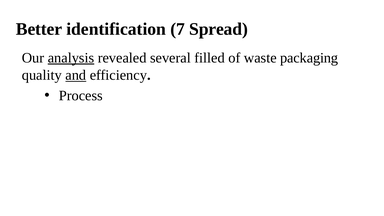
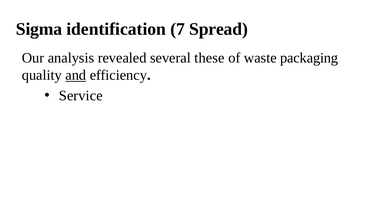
Better: Better -> Sigma
analysis underline: present -> none
filled: filled -> these
Process: Process -> Service
